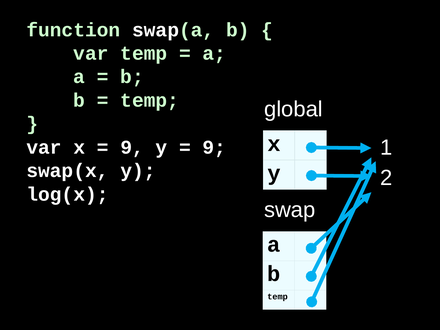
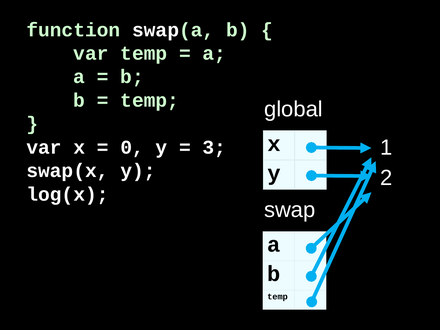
9 at (132, 147): 9 -> 0
9 at (214, 147): 9 -> 3
